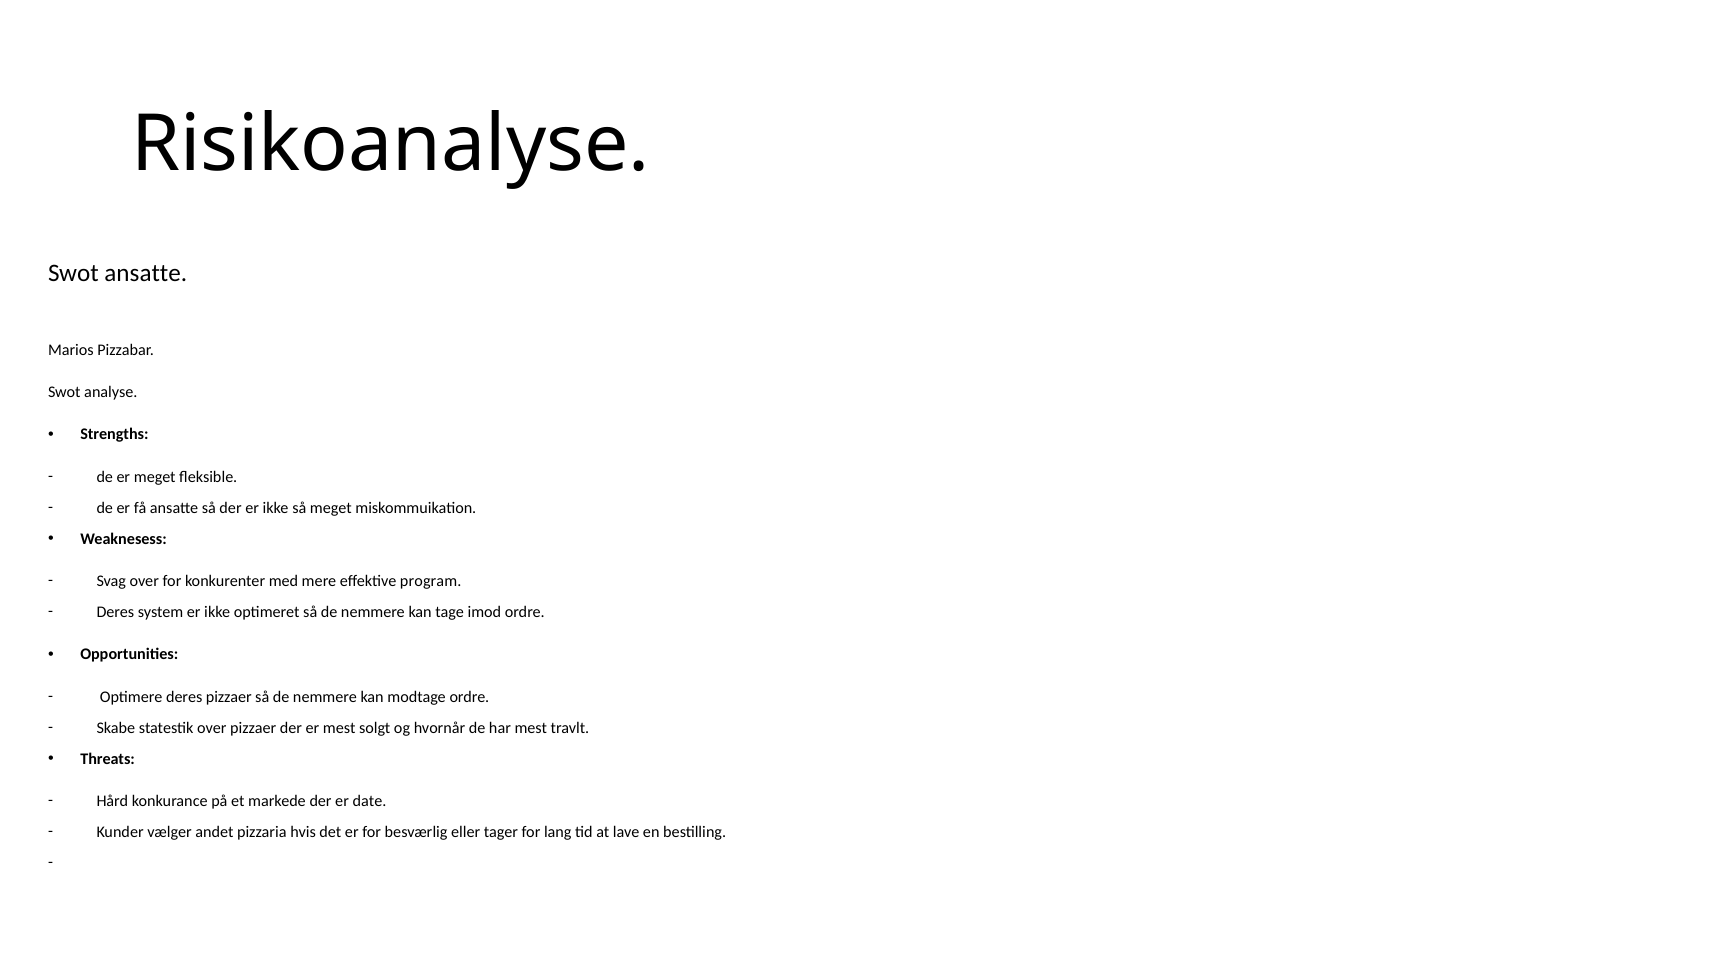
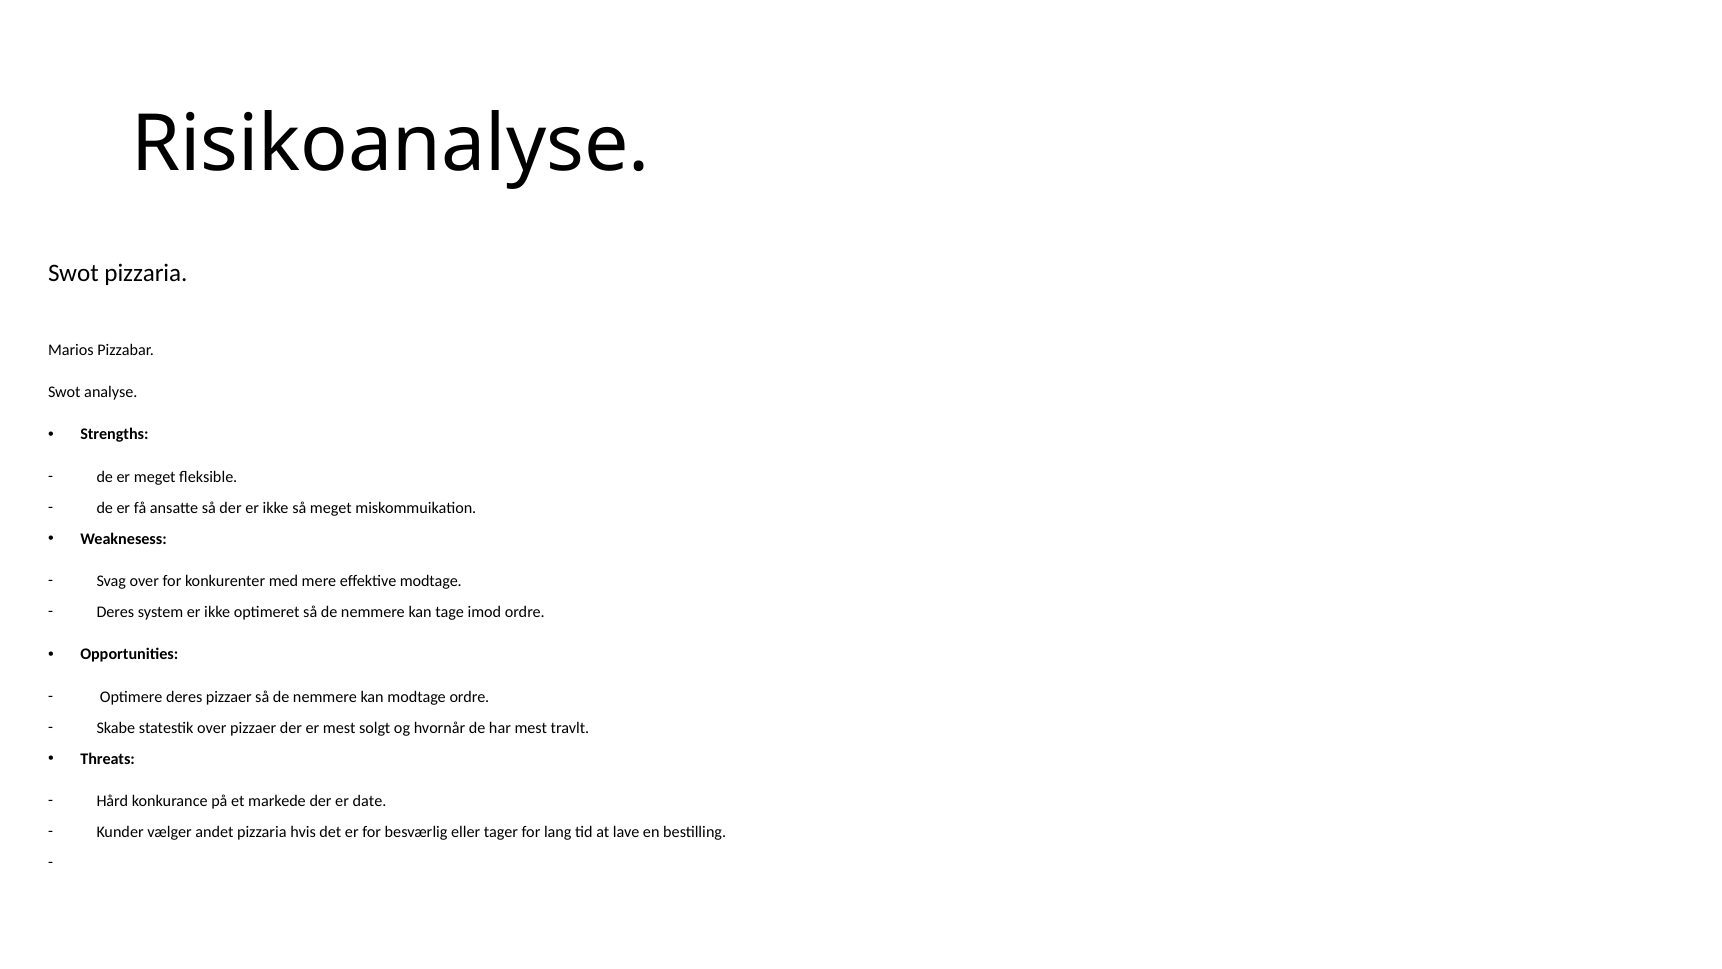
Swot ansatte: ansatte -> pizzaria
effektive program: program -> modtage
